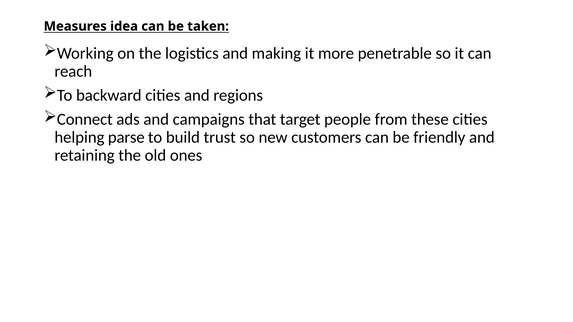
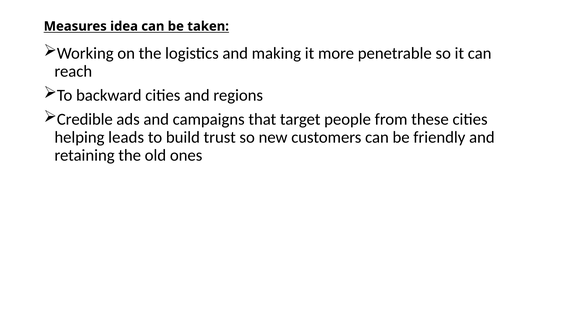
Connect: Connect -> Credible
parse: parse -> leads
